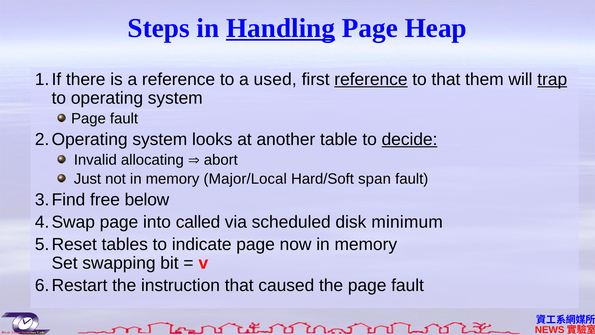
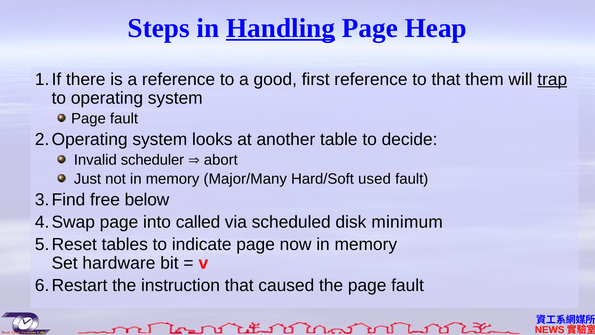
used: used -> good
reference at (371, 79) underline: present -> none
decide underline: present -> none
allocating: allocating -> scheduler
Major/Local: Major/Local -> Major/Many
span: span -> used
swapping: swapping -> hardware
